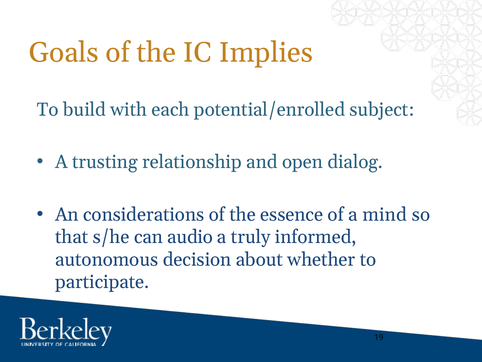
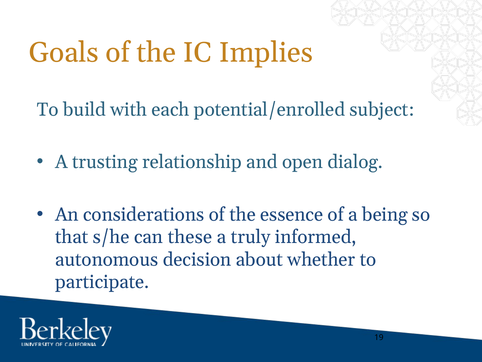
mind: mind -> being
audio: audio -> these
